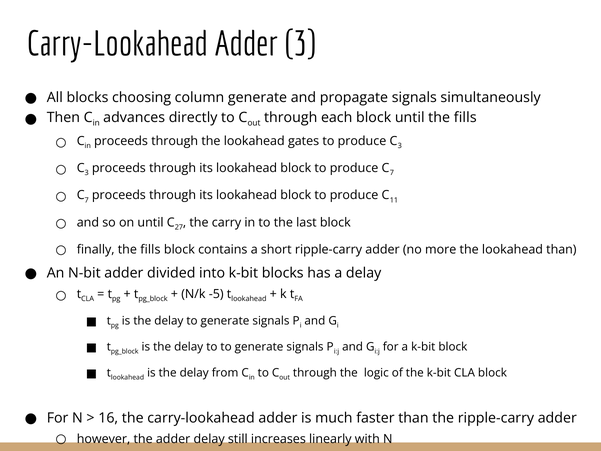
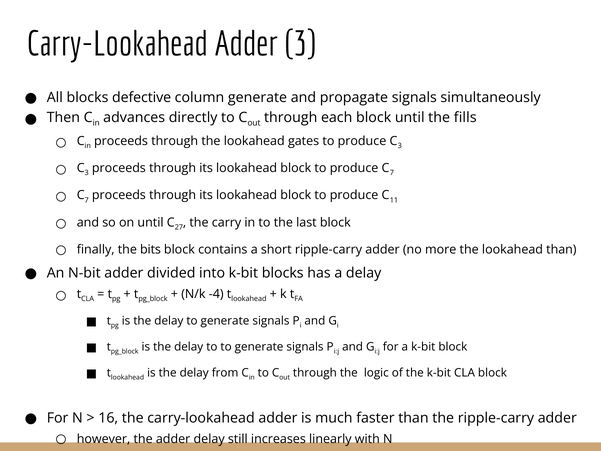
choosing: choosing -> defective
finally the fills: fills -> bits
-5: -5 -> -4
